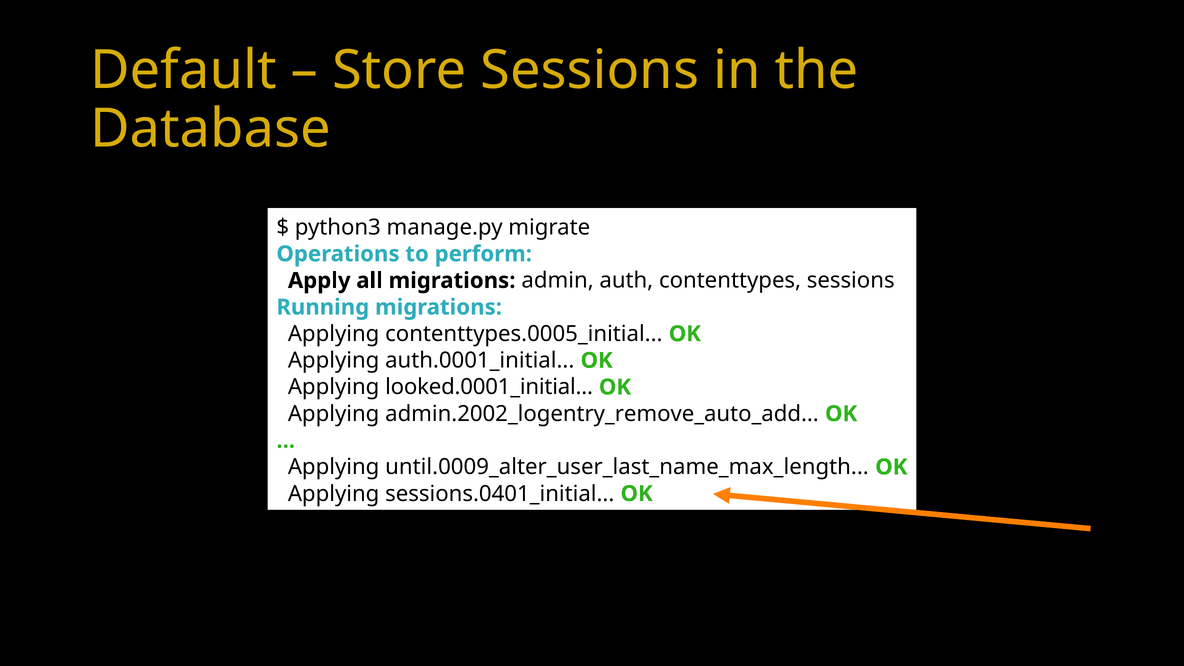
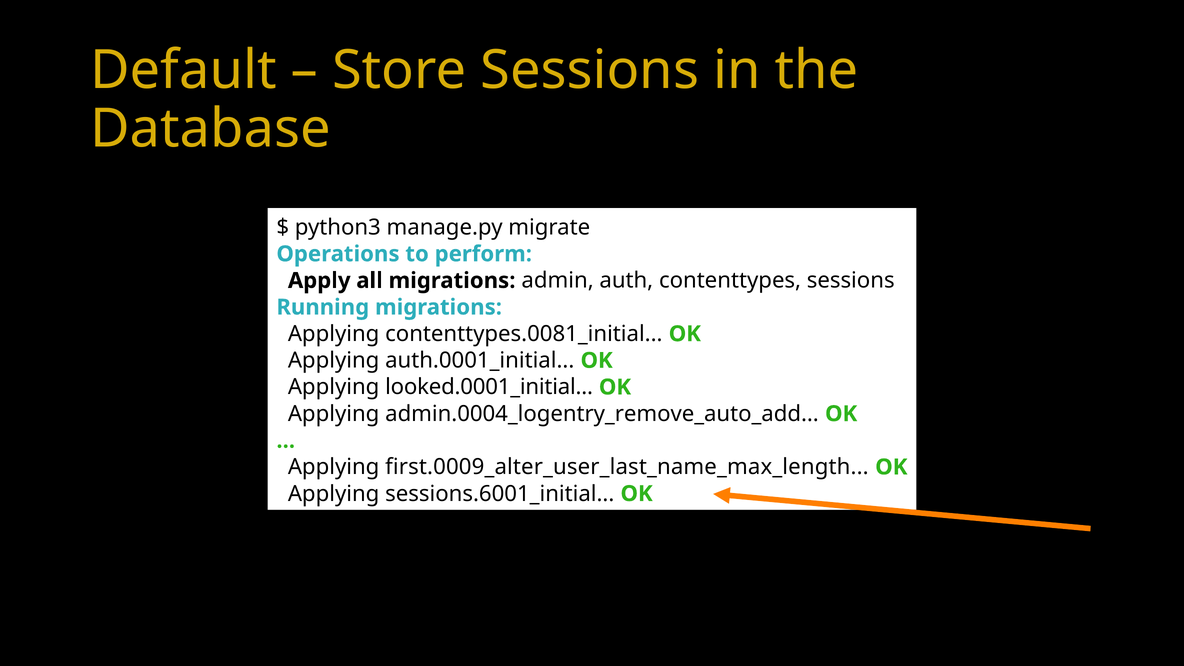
contenttypes.0005_initial: contenttypes.0005_initial -> contenttypes.0081_initial
admin.2002_logentry_remove_auto_add: admin.2002_logentry_remove_auto_add -> admin.0004_logentry_remove_auto_add
until.0009_alter_user_last_name_max_length: until.0009_alter_user_last_name_max_length -> first.0009_alter_user_last_name_max_length
sessions.0401_initial: sessions.0401_initial -> sessions.6001_initial
